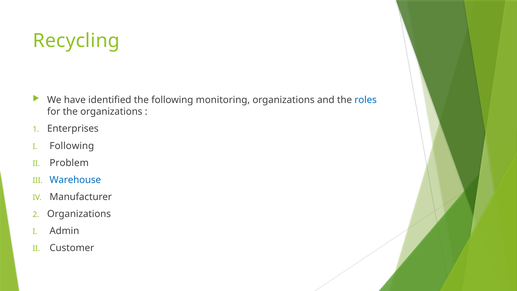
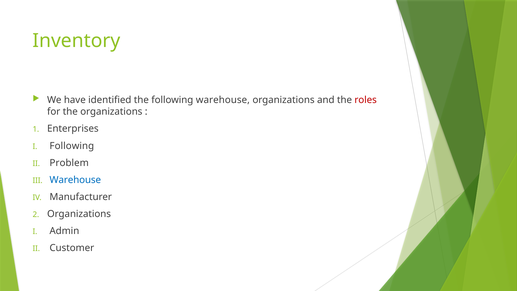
Recycling: Recycling -> Inventory
following monitoring: monitoring -> warehouse
roles colour: blue -> red
